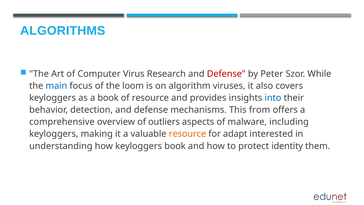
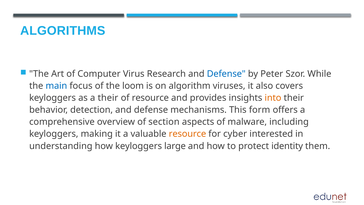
Defense at (226, 74) colour: red -> blue
a book: book -> their
into colour: blue -> orange
from: from -> form
outliers: outliers -> section
adapt: adapt -> cyber
keyloggers book: book -> large
